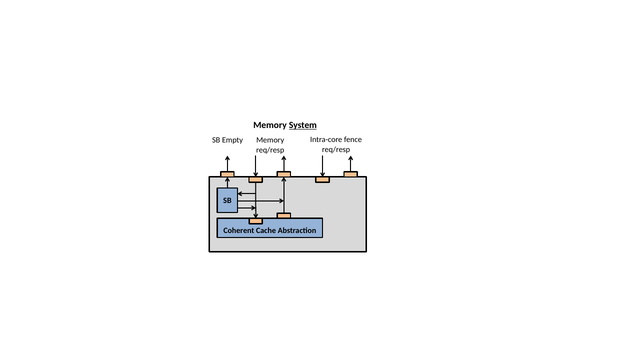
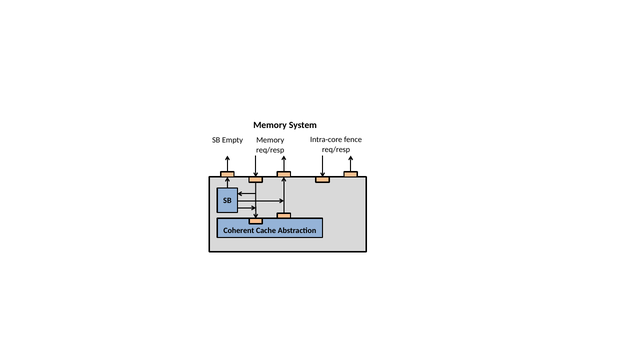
System underline: present -> none
